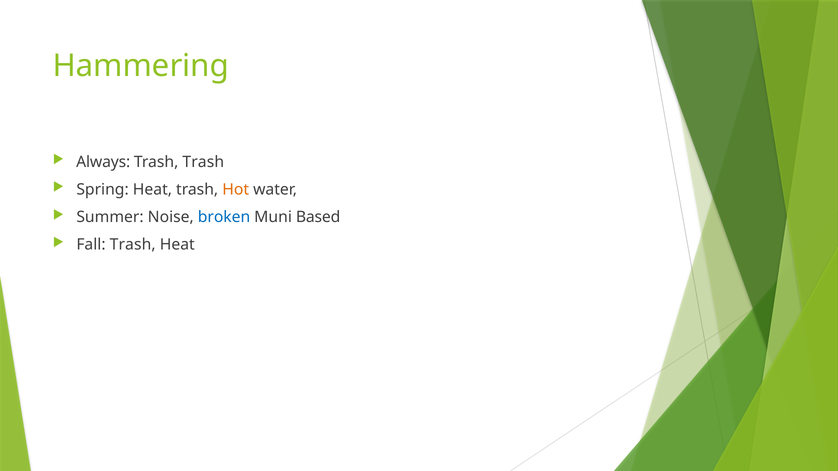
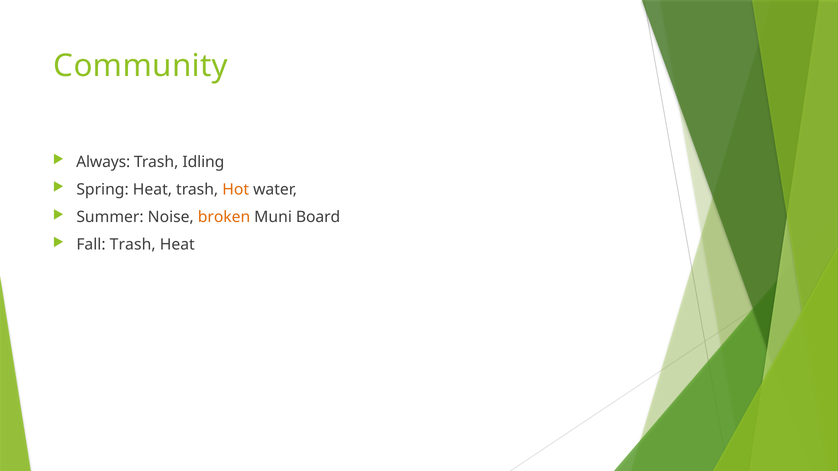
Hammering: Hammering -> Community
Trash Trash: Trash -> Idling
broken colour: blue -> orange
Based: Based -> Board
